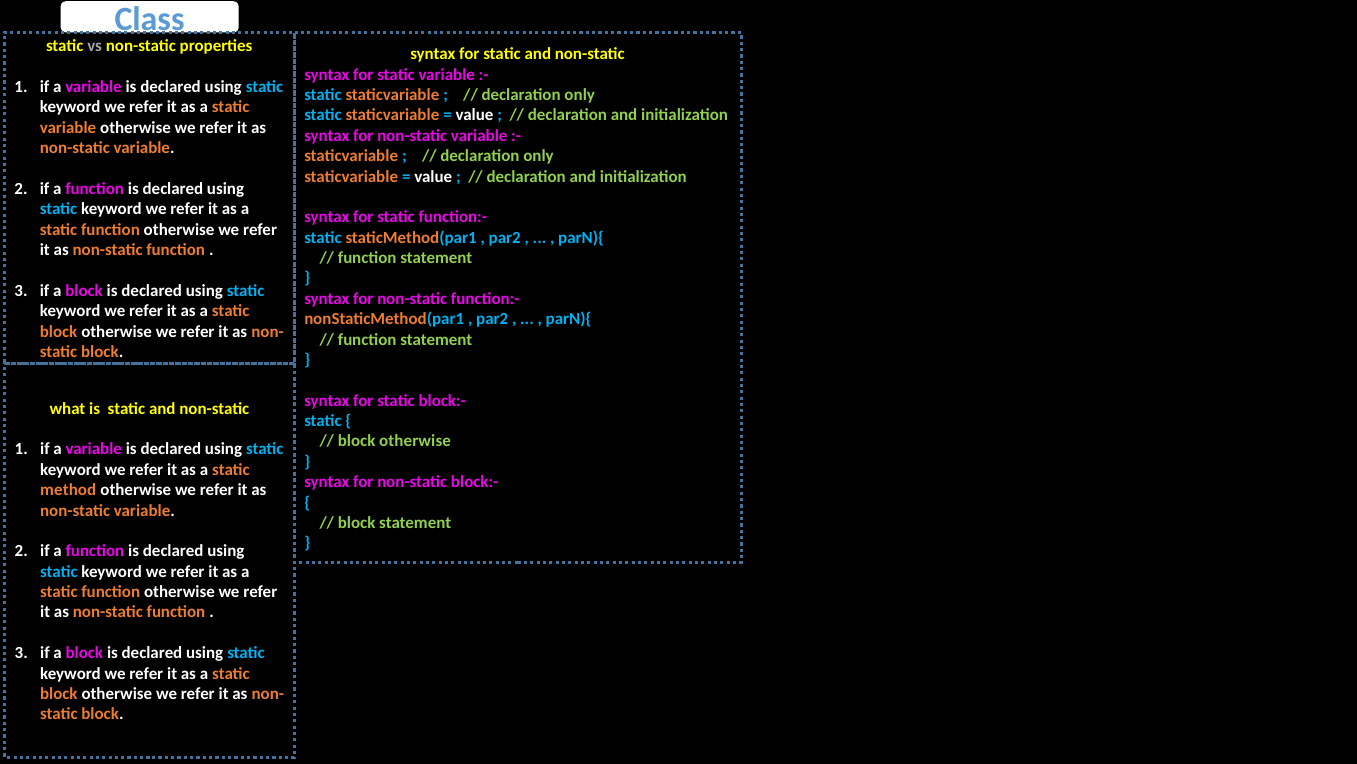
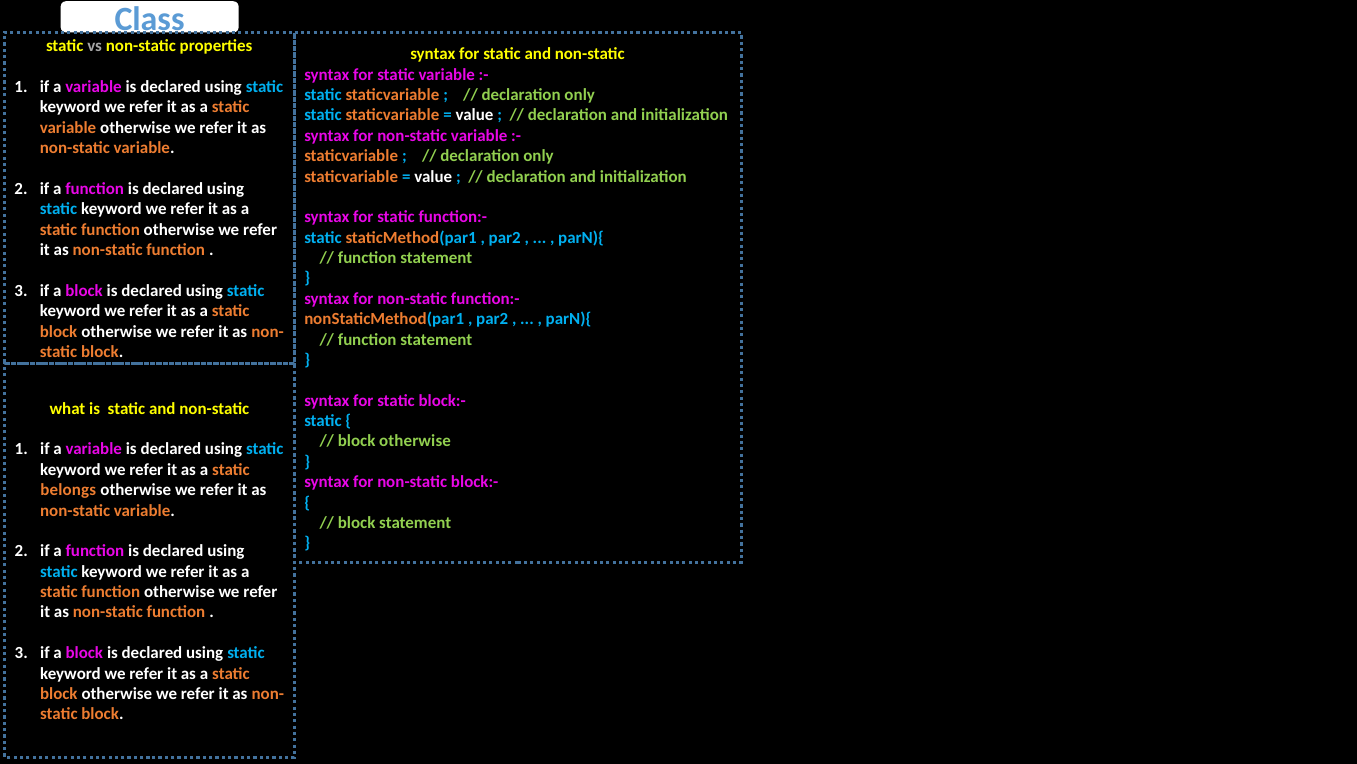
method: method -> belongs
